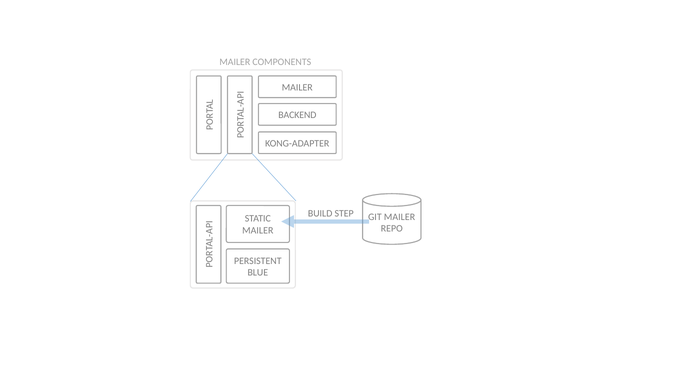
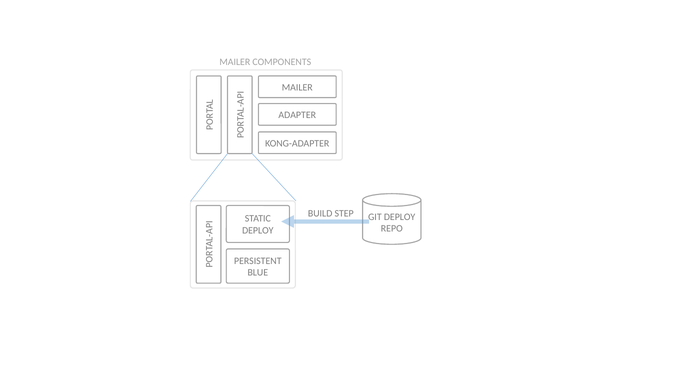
BACKEND: BACKEND -> ADAPTER
GIT MAILER: MAILER -> DEPLOY
MAILER at (258, 231): MAILER -> DEPLOY
